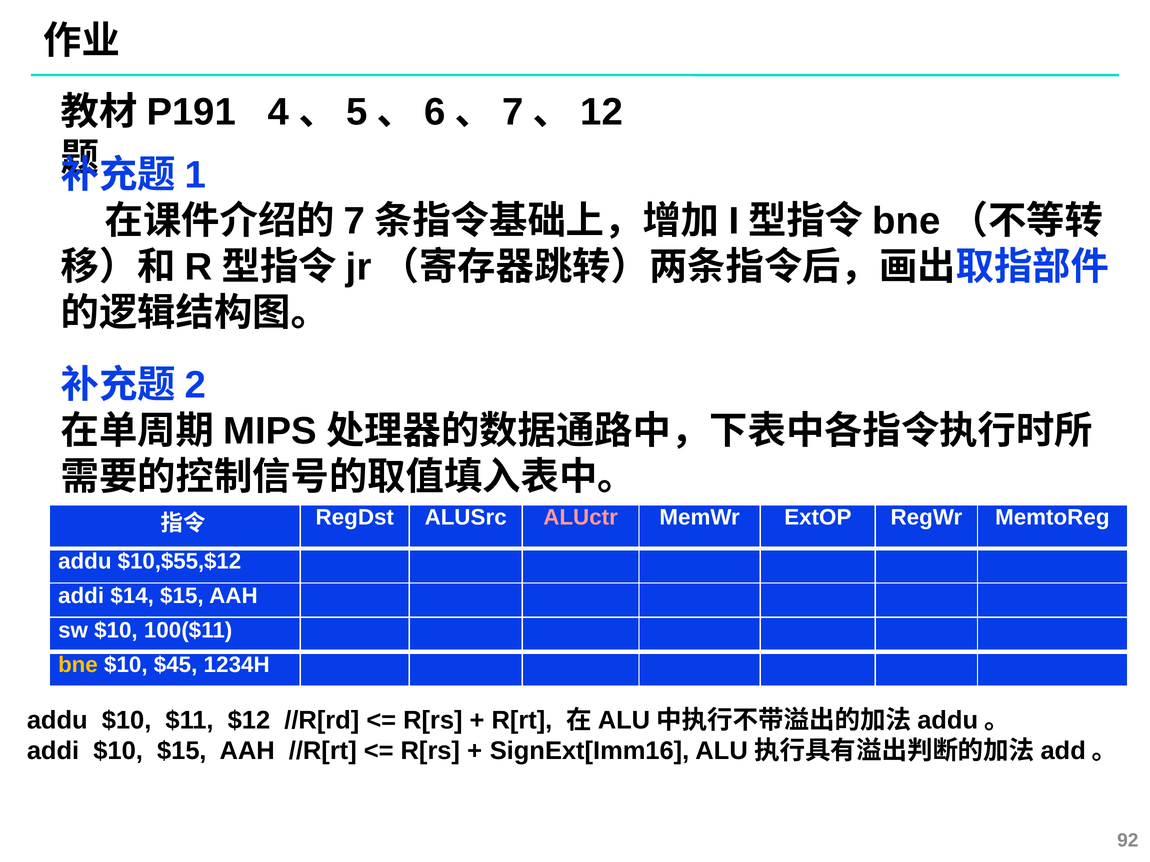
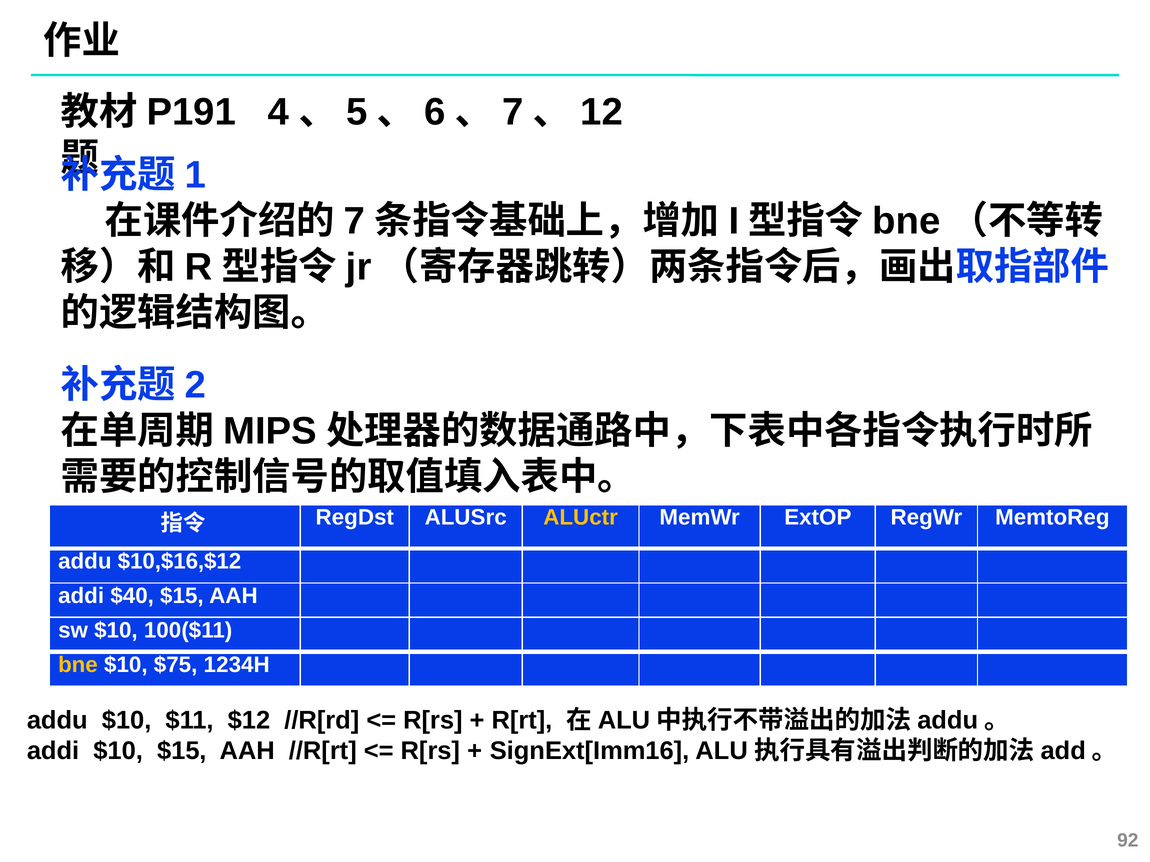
ALUctr colour: pink -> yellow
$10,$55,$12: $10,$55,$12 -> $10,$16,$12
$14: $14 -> $40
$45: $45 -> $75
